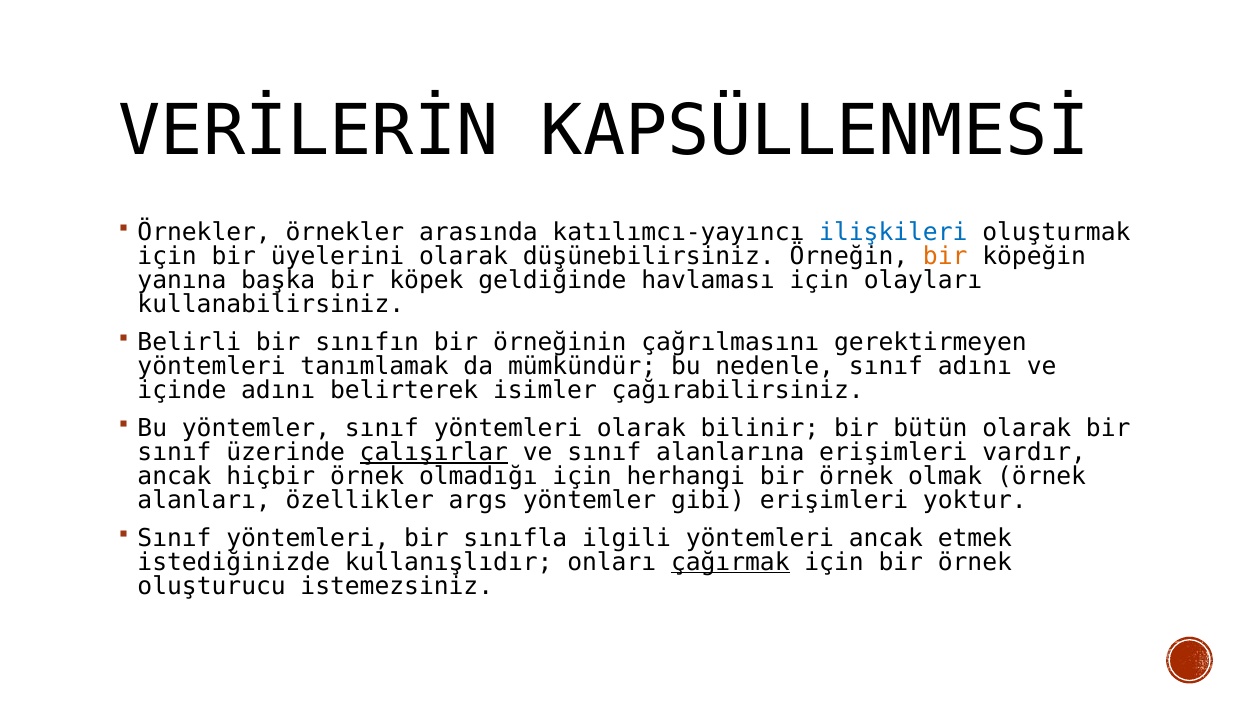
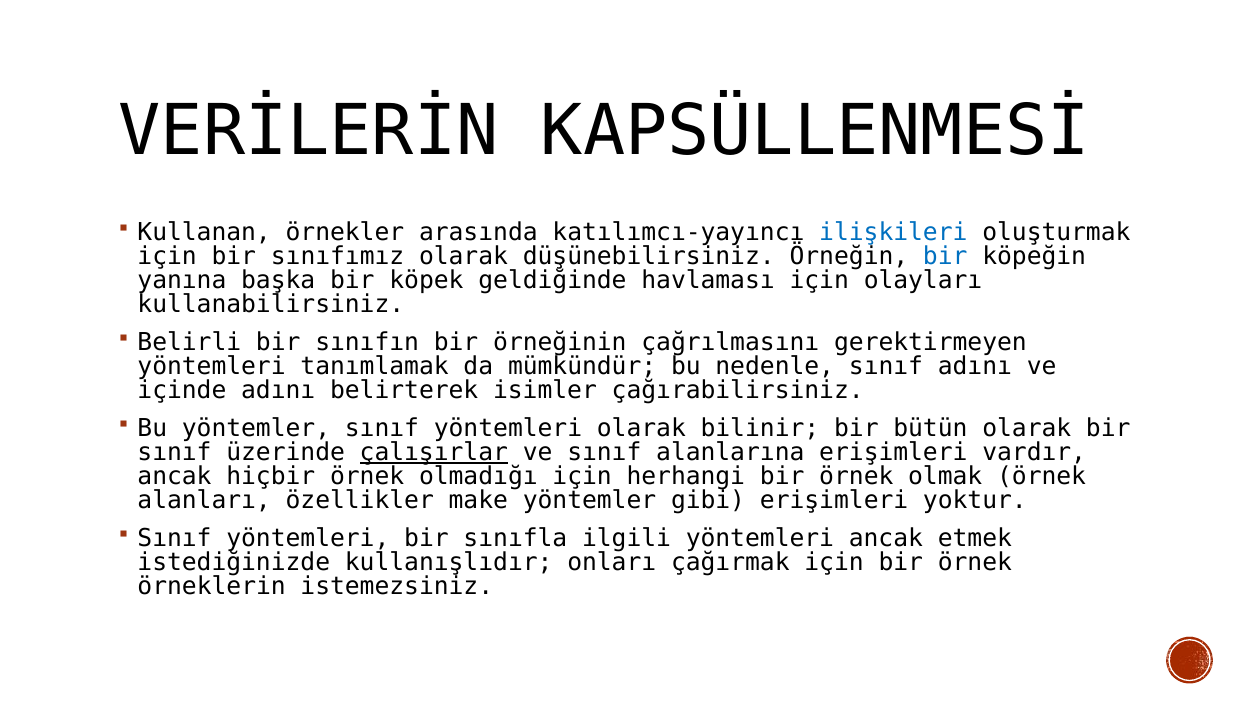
Örnekler at (204, 233): Örnekler -> Kullanan
üyelerini: üyelerini -> sınıfımız
bir at (945, 257) colour: orange -> blue
args: args -> make
çağırmak underline: present -> none
oluşturucu: oluşturucu -> örneklerin
